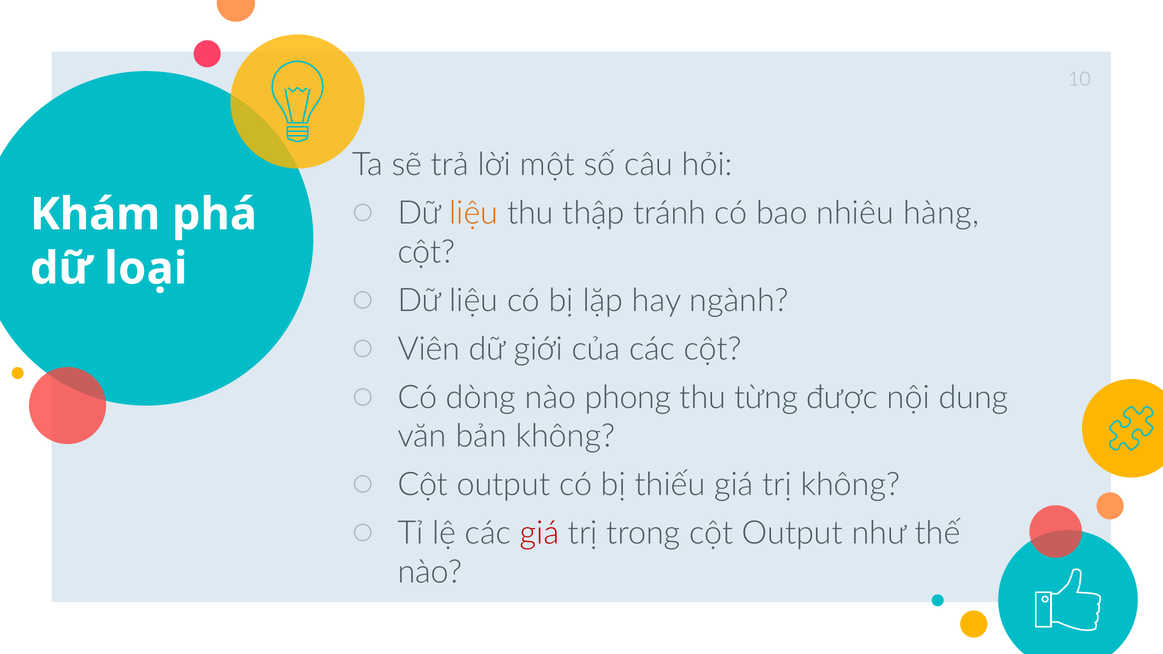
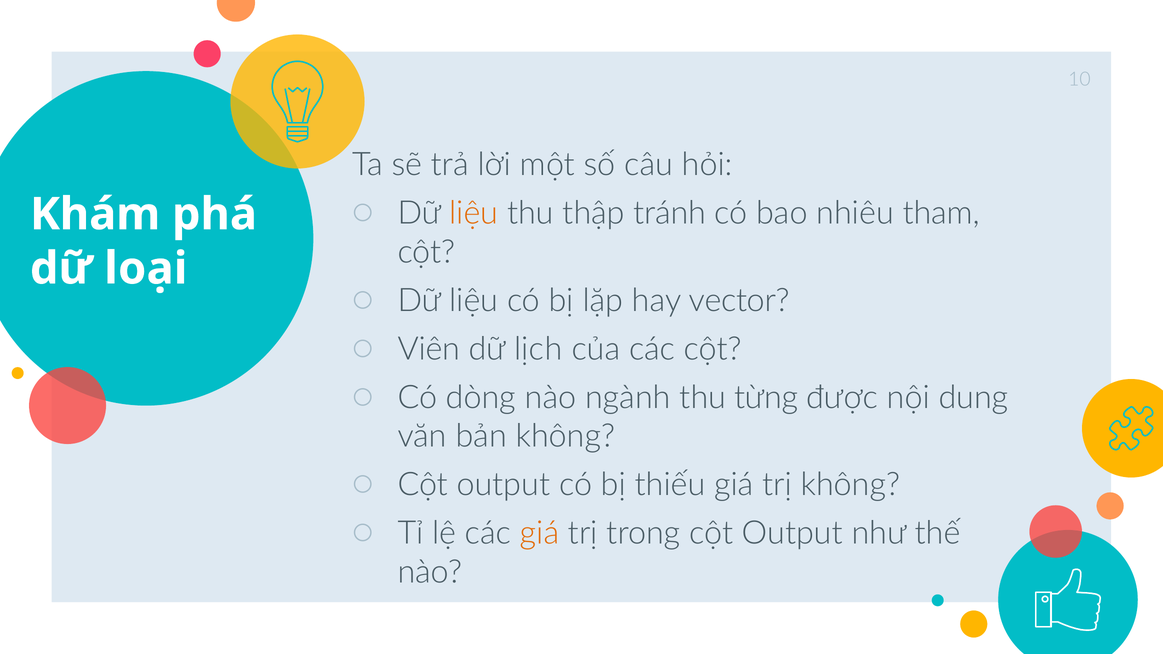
hàng: hàng -> tham
ngành: ngành -> vector
giới: giới -> lịch
phong: phong -> ngành
giá at (539, 533) colour: red -> orange
